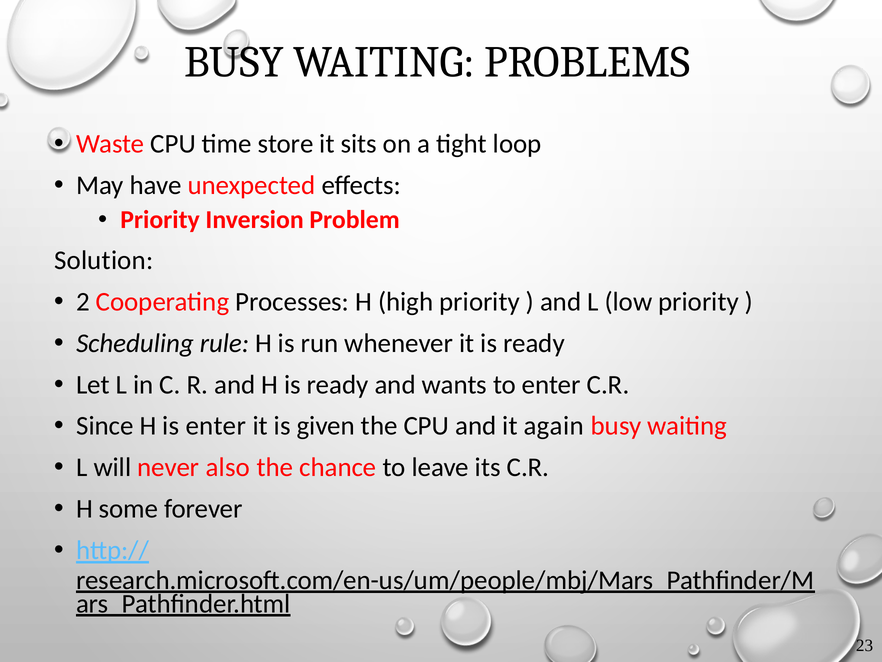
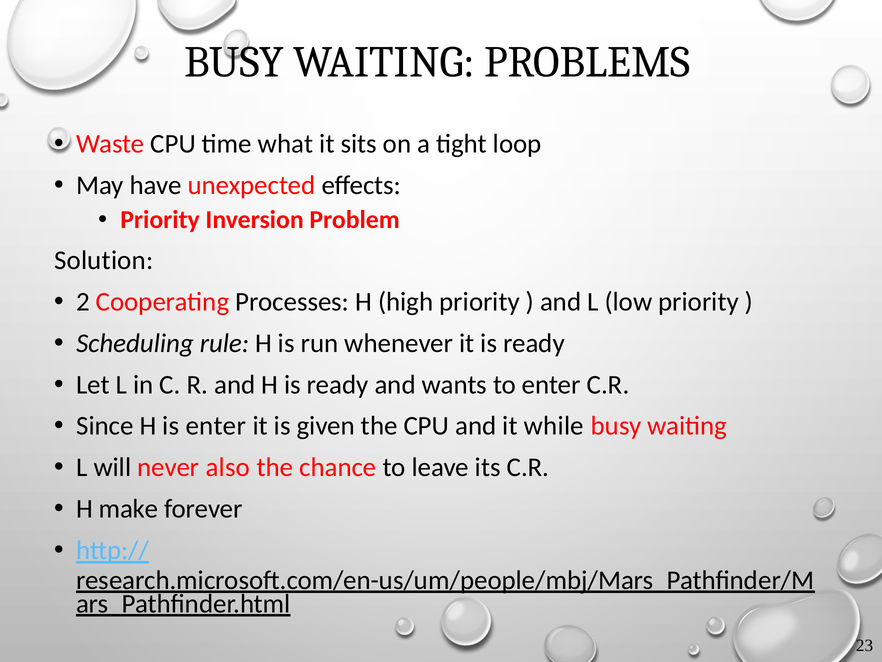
store: store -> what
again: again -> while
some: some -> make
